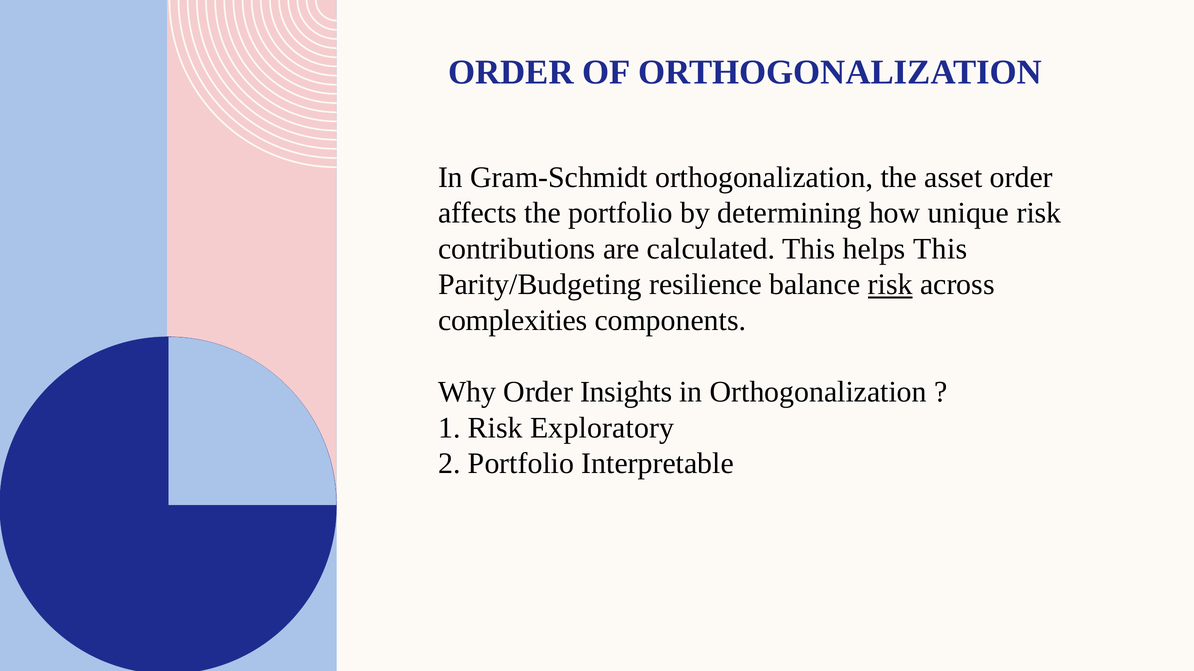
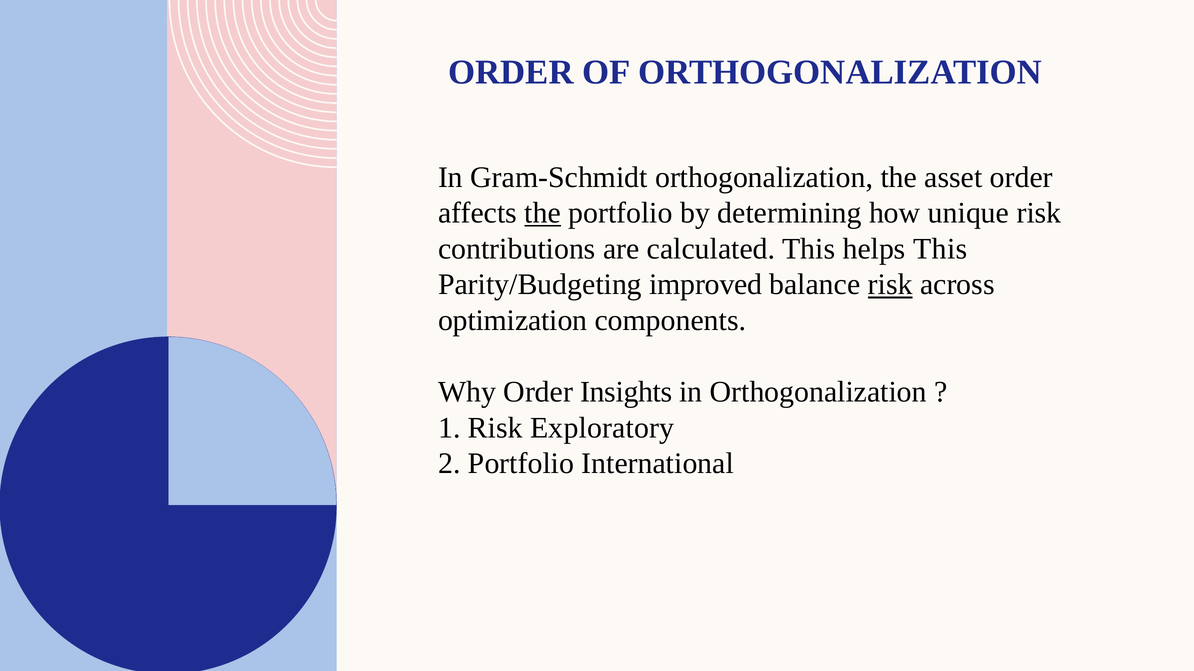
the at (543, 213) underline: none -> present
resilience: resilience -> improved
complexities: complexities -> optimization
Interpretable: Interpretable -> International
